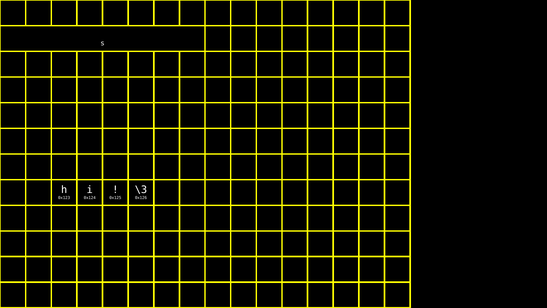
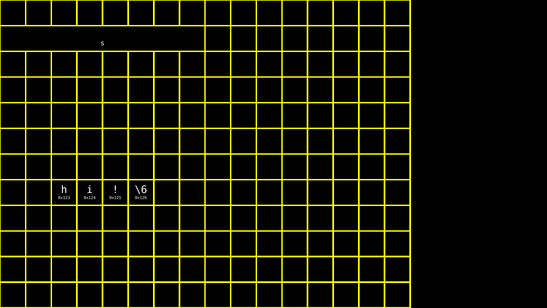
\3: \3 -> \6
